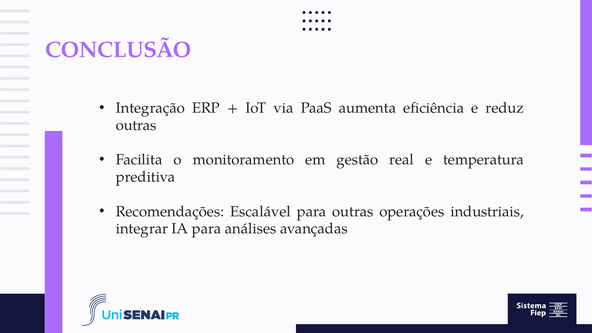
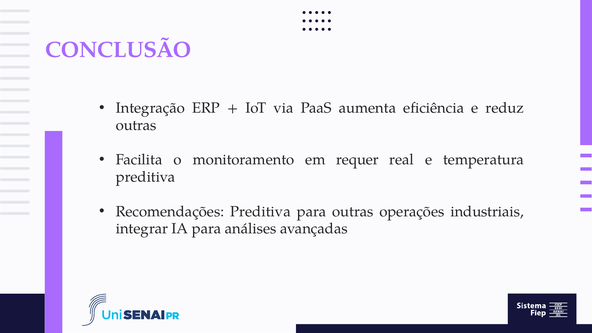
gestão: gestão -> requer
Recomendações Escalável: Escalável -> Preditiva
